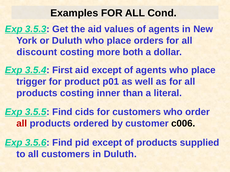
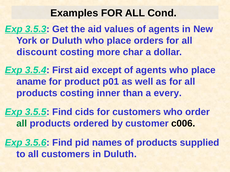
both: both -> char
trigger: trigger -> aname
literal: literal -> every
all at (22, 124) colour: red -> green
pid except: except -> names
